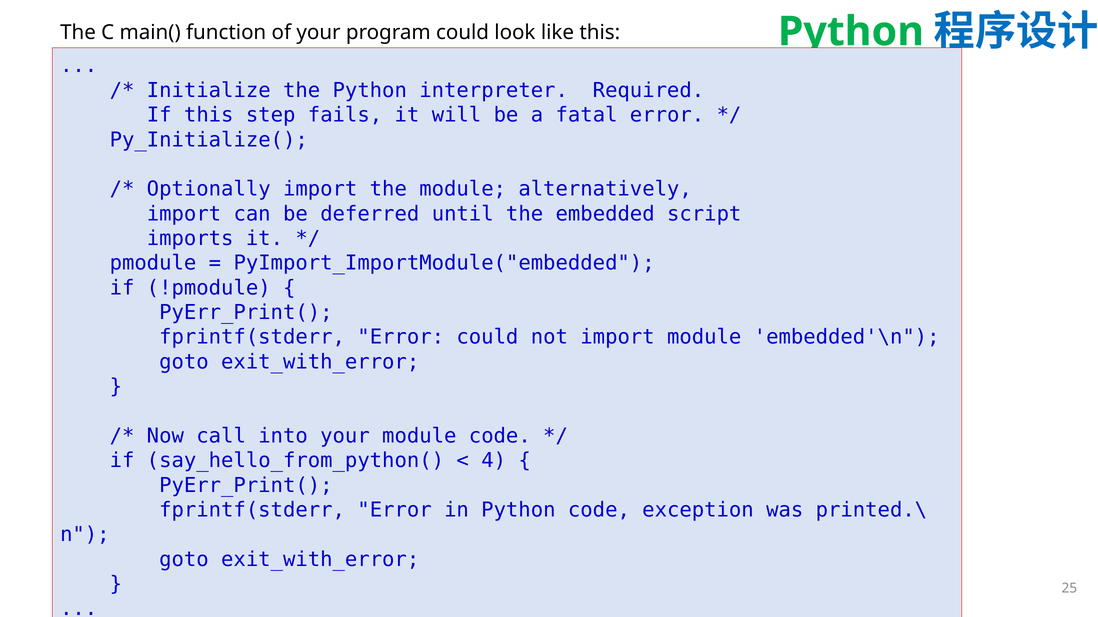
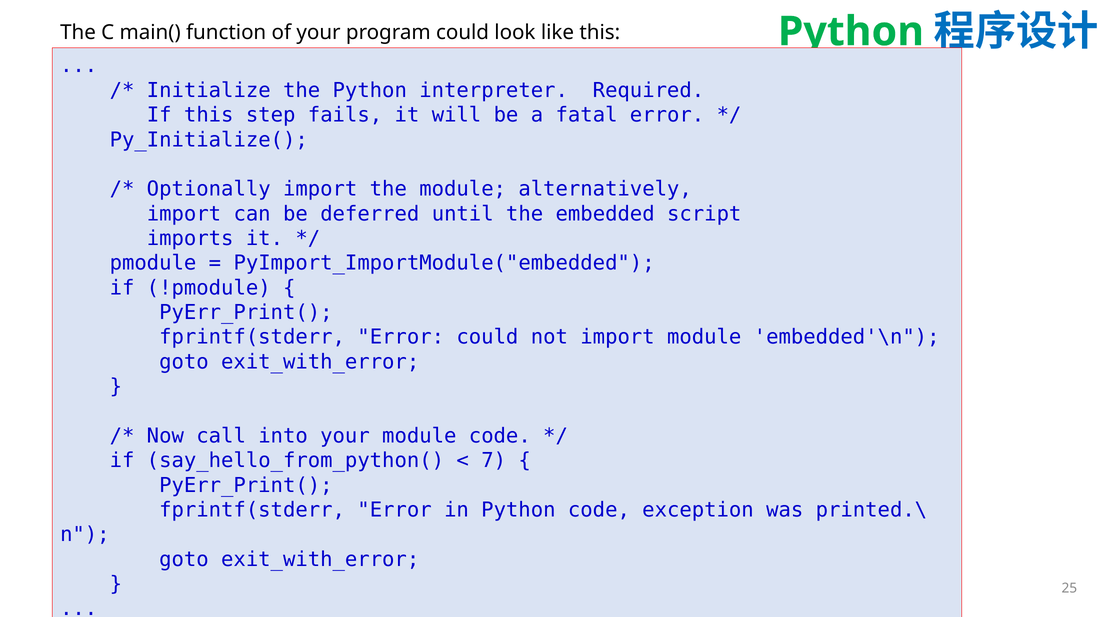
4: 4 -> 7
